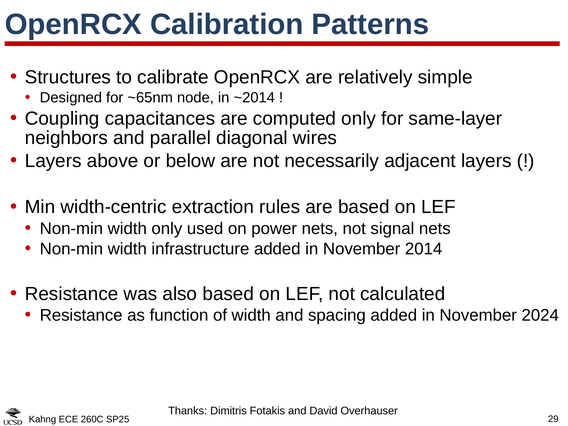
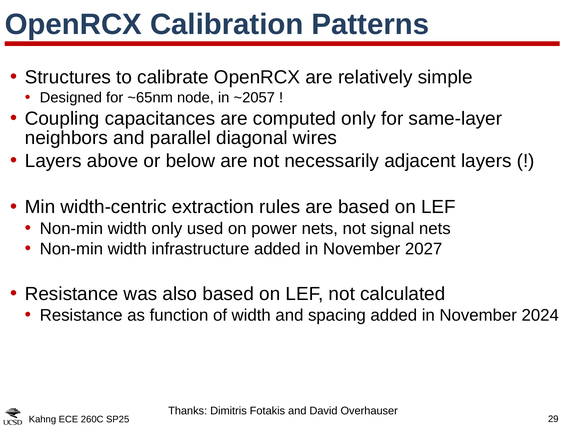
~2014: ~2014 -> ~2057
2014: 2014 -> 2027
